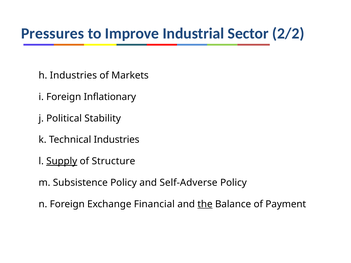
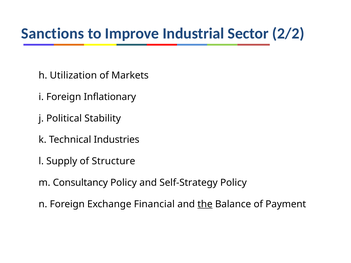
Pressures: Pressures -> Sanctions
h Industries: Industries -> Utilization
Supply underline: present -> none
Subsistence: Subsistence -> Consultancy
Self-Adverse: Self-Adverse -> Self-Strategy
